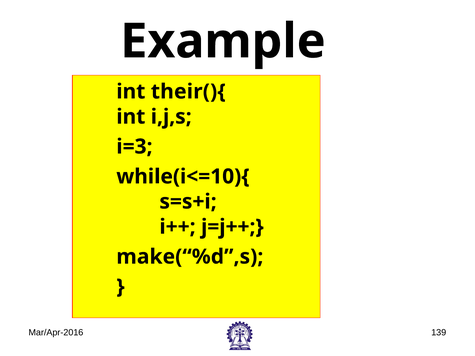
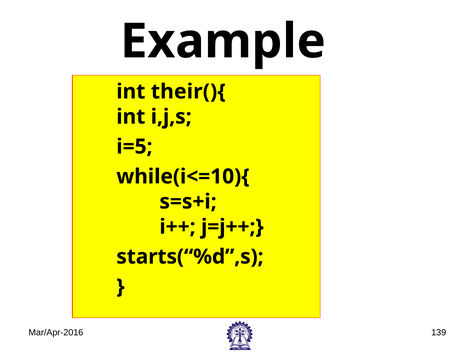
i=3: i=3 -> i=5
make(“%d”,s: make(“%d”,s -> starts(“%d”,s
